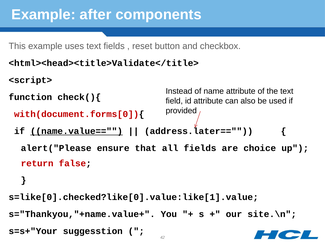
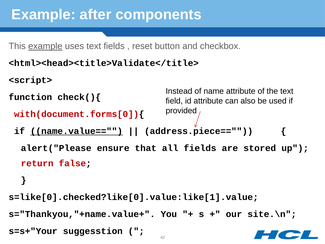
example at (45, 46) underline: none -> present
address.later==: address.later== -> address.piece==
choice: choice -> stored
